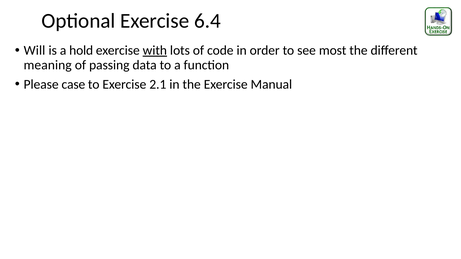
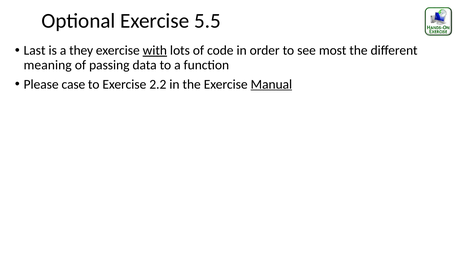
6.4: 6.4 -> 5.5
Will: Will -> Last
hold: hold -> they
2.1: 2.1 -> 2.2
Manual underline: none -> present
